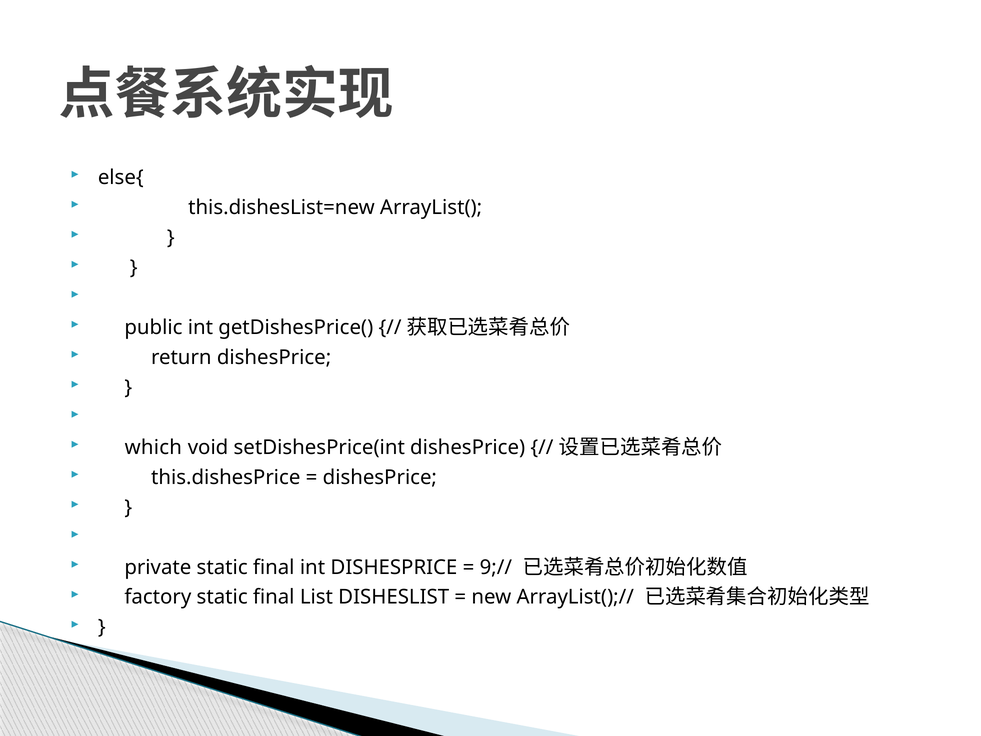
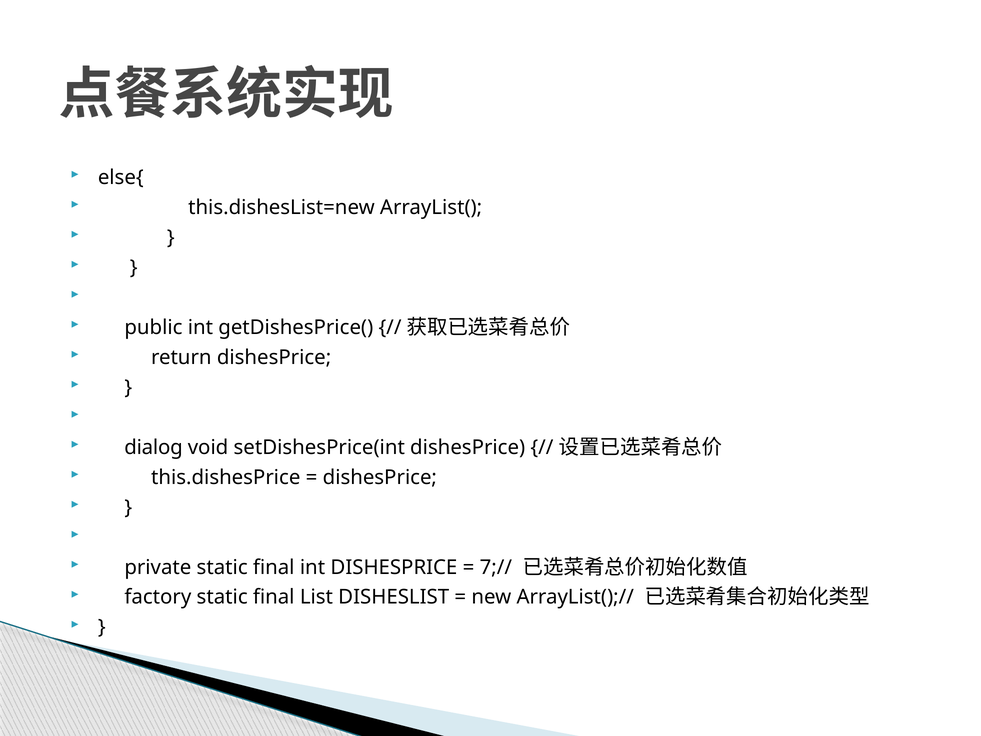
which: which -> dialog
9;//: 9;// -> 7;//
